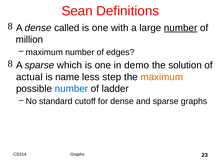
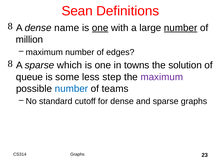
called: called -> name
one at (100, 28) underline: none -> present
demo: demo -> towns
actual: actual -> queue
name: name -> some
maximum at (162, 77) colour: orange -> purple
ladder: ladder -> teams
